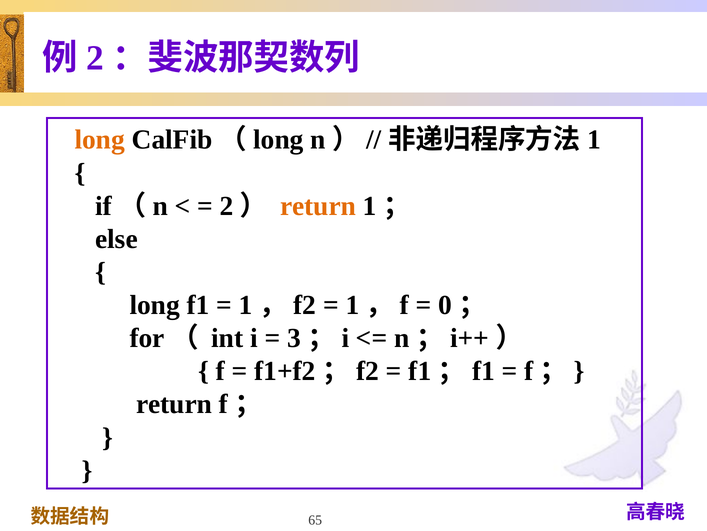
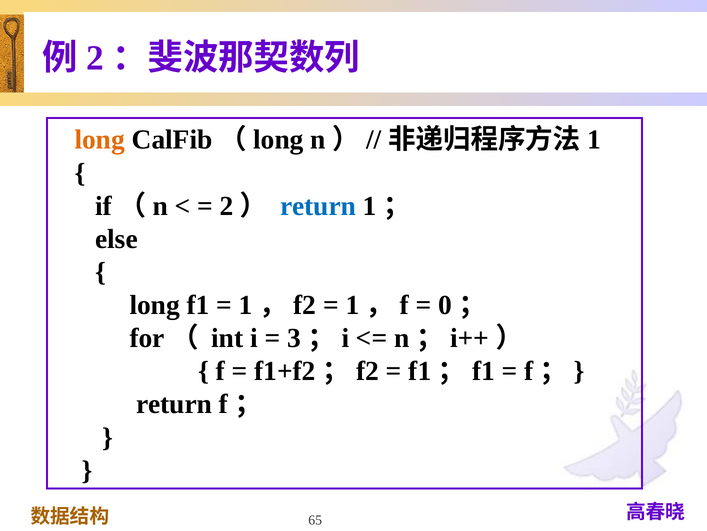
return at (318, 206) colour: orange -> blue
